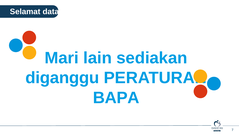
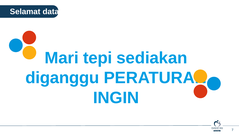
lain: lain -> tepi
BAPA: BAPA -> INGIN
